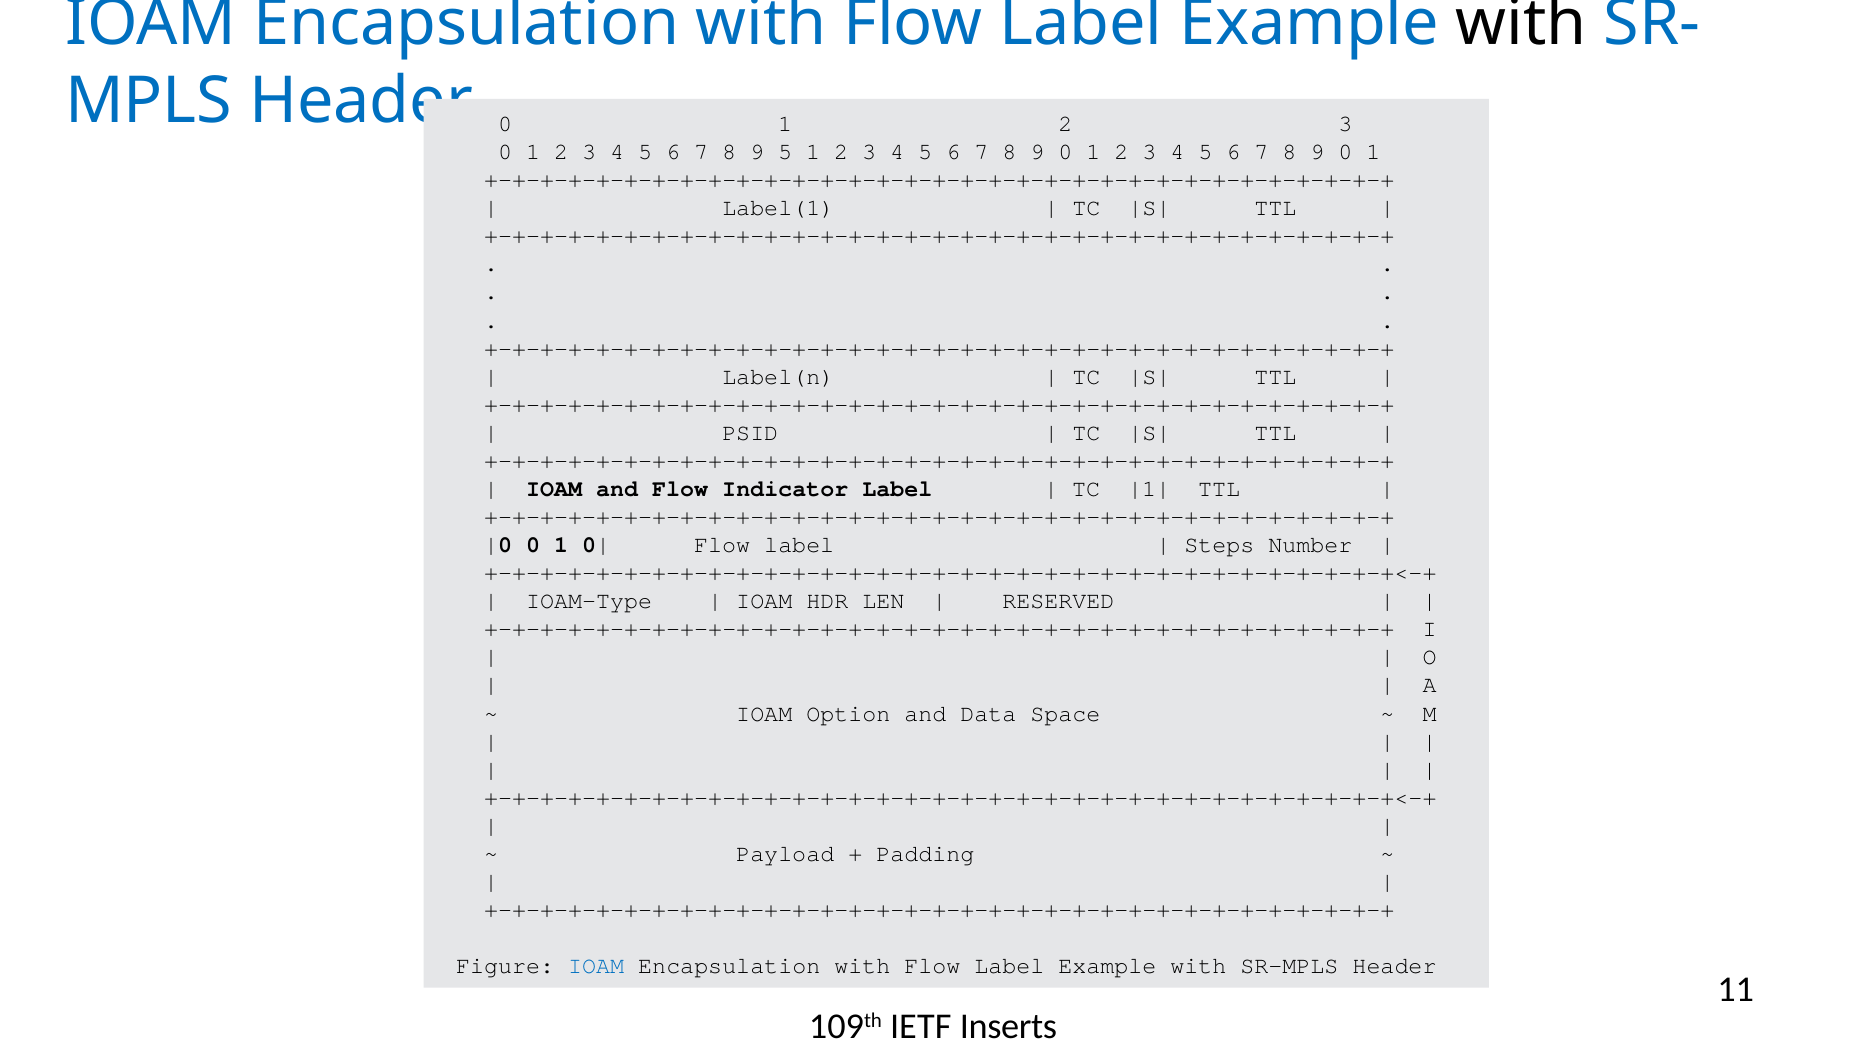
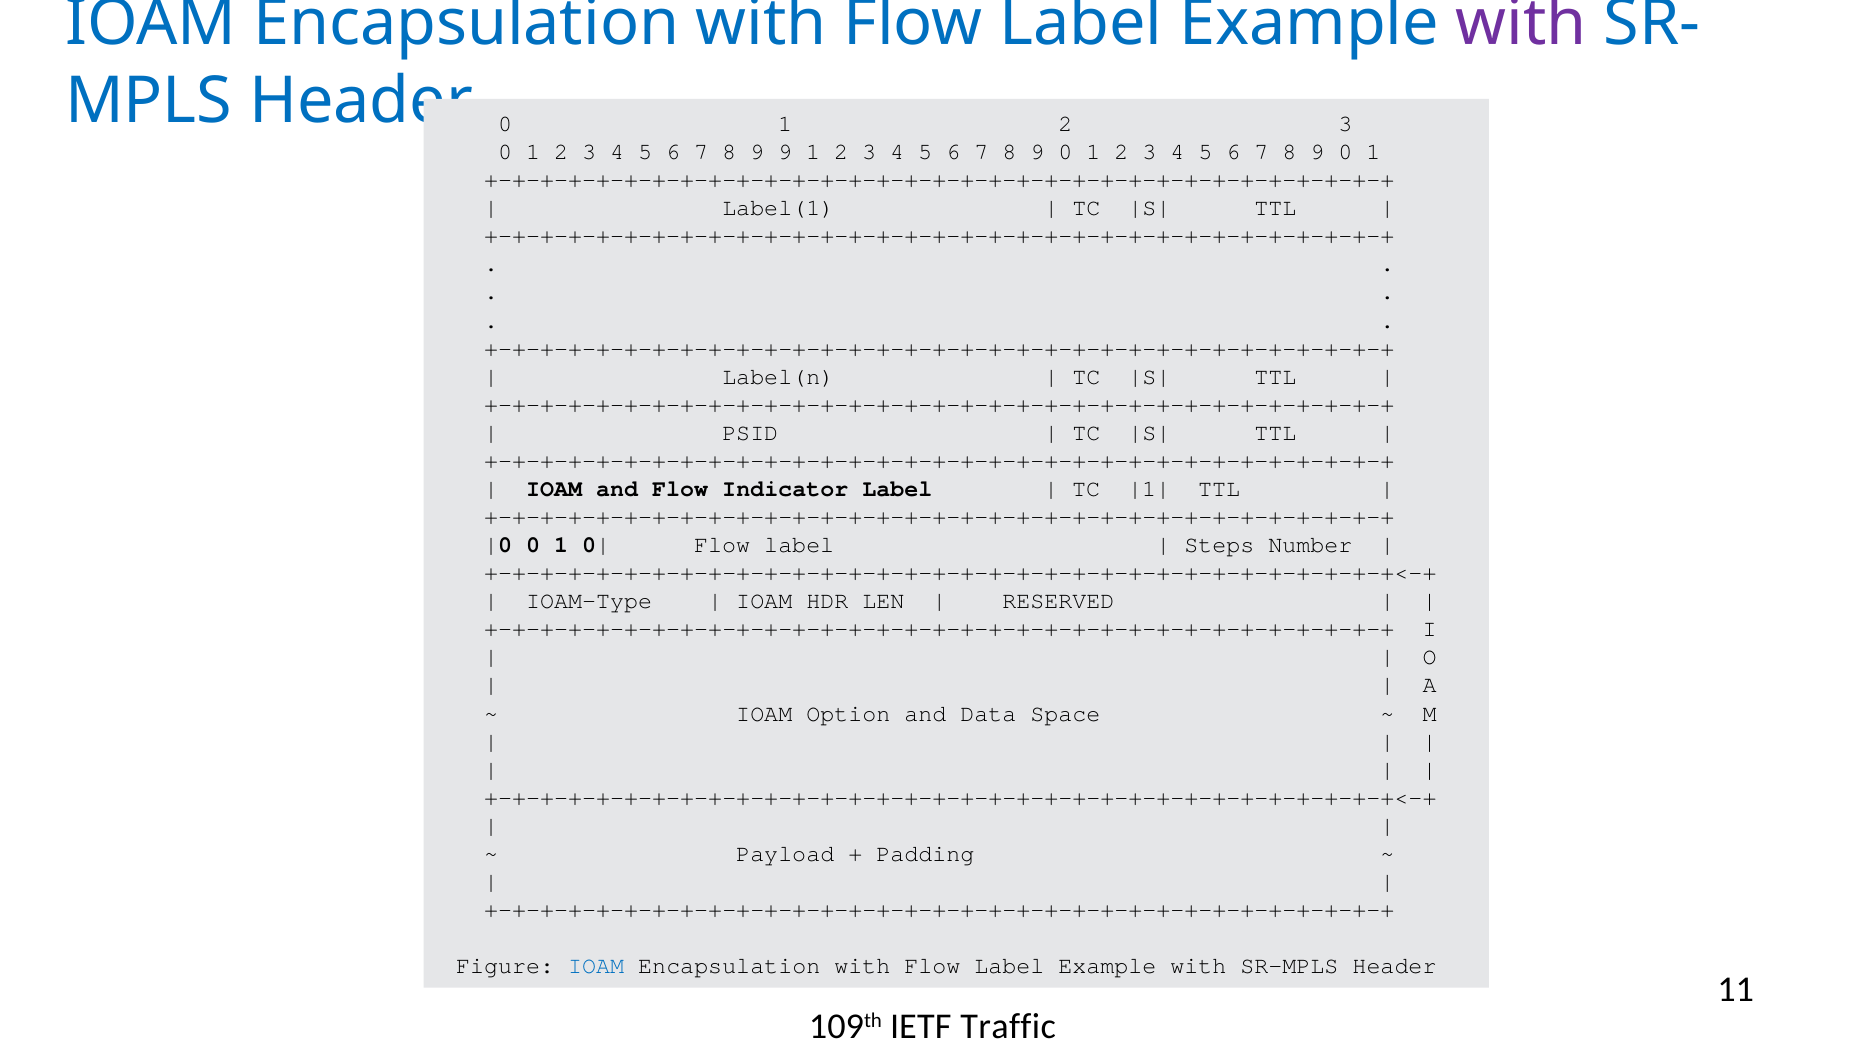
with at (1521, 23) colour: black -> purple
9 5: 5 -> 9
Inserts: Inserts -> Traffic
